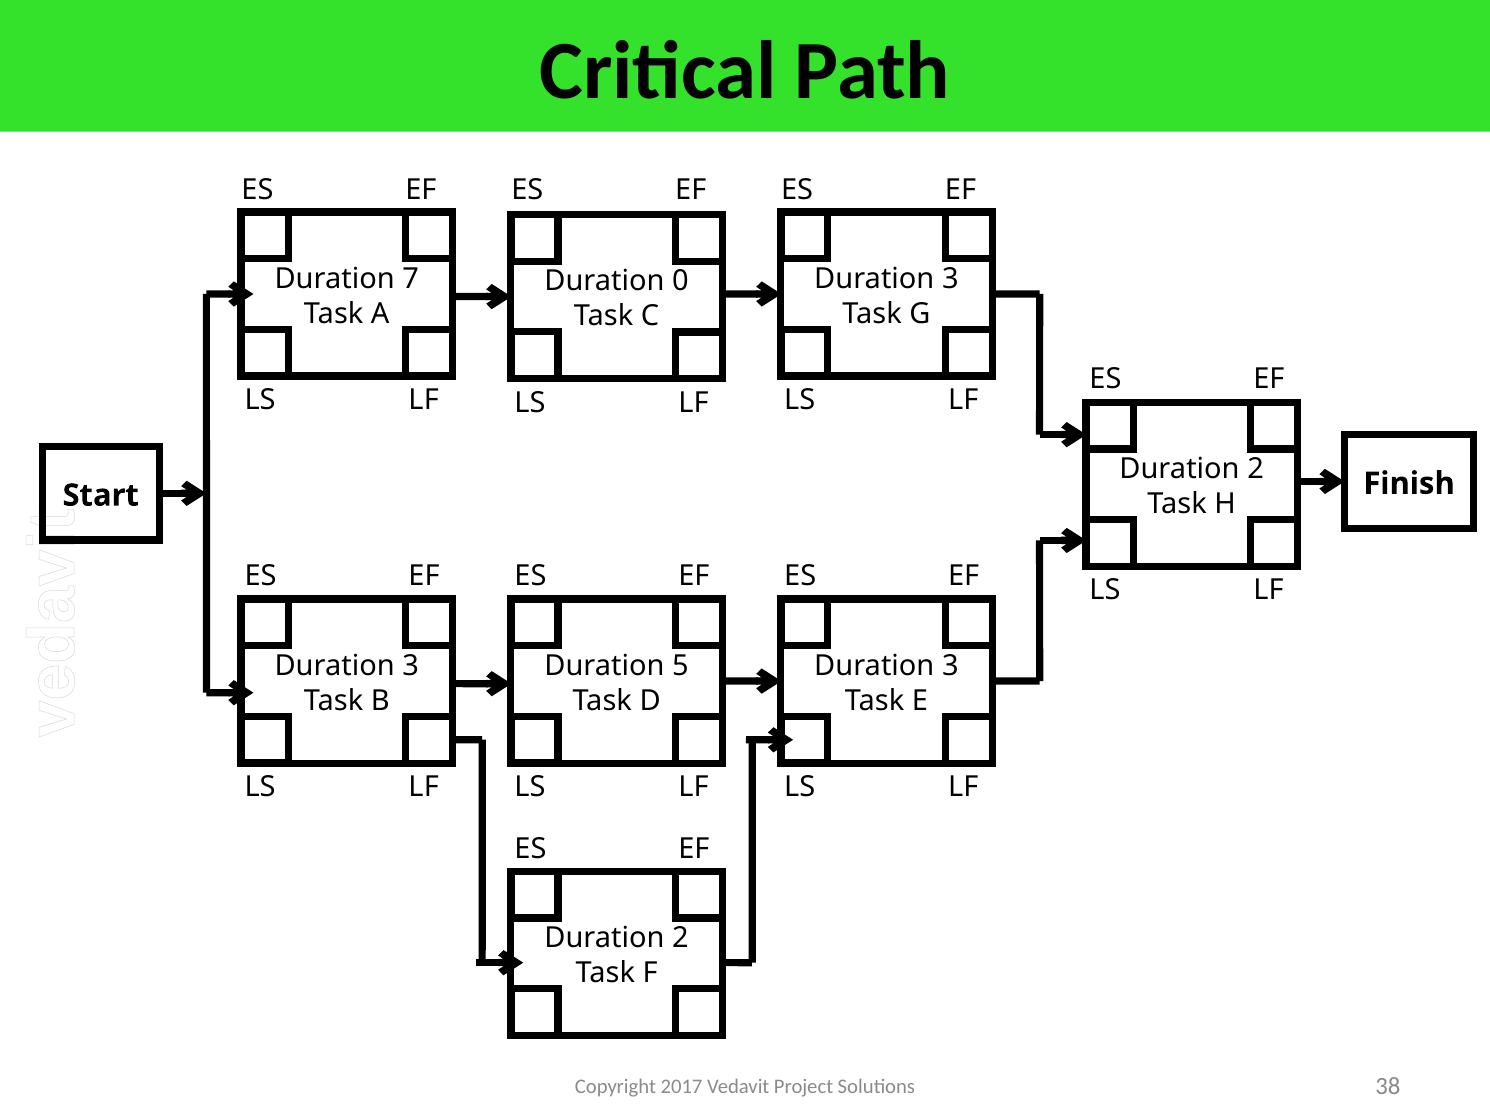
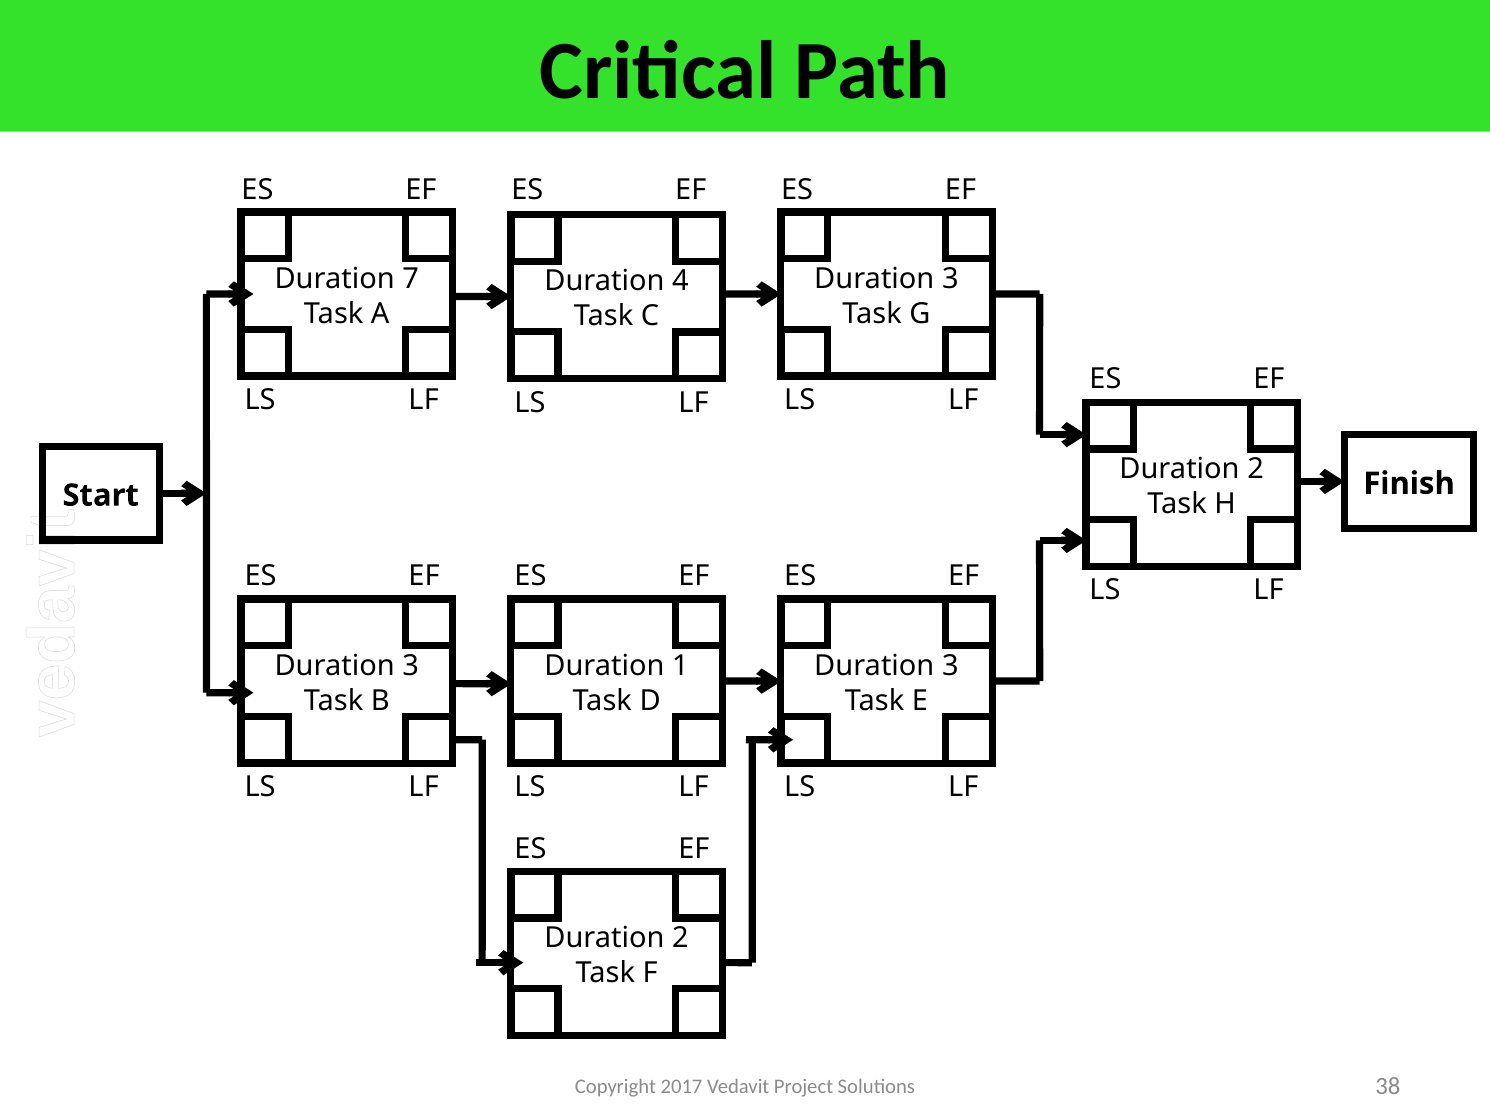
0: 0 -> 4
5: 5 -> 1
